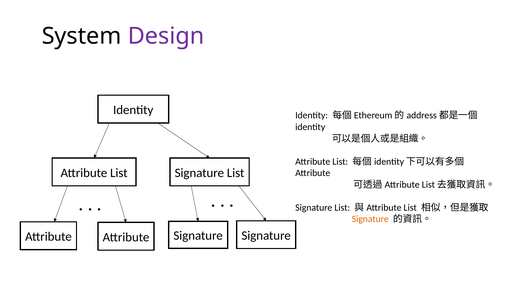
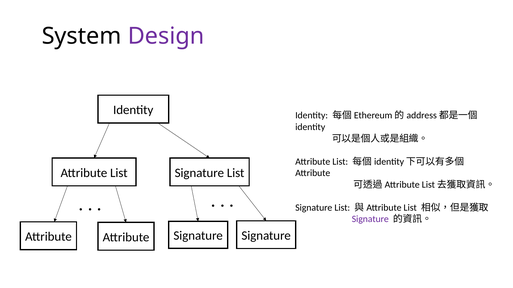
Signature at (370, 220) colour: orange -> purple
